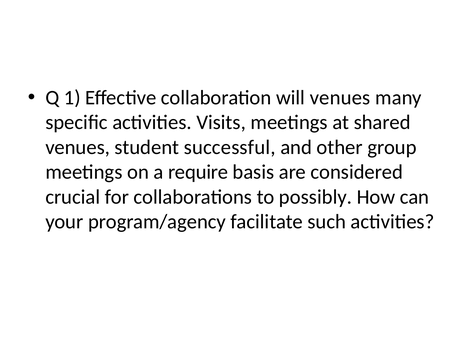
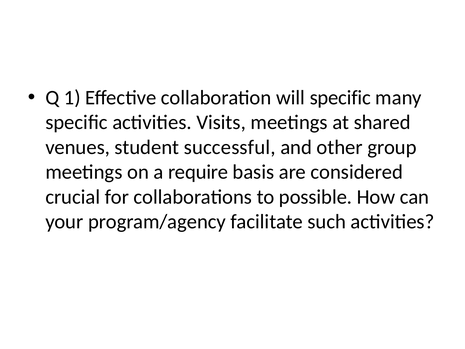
will venues: venues -> specific
possibly: possibly -> possible
